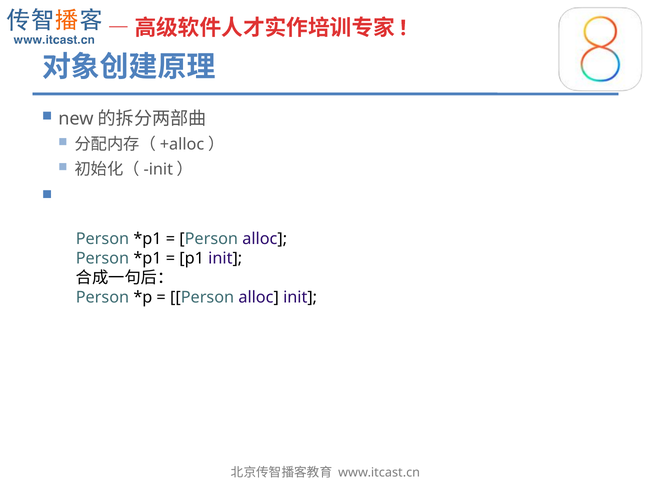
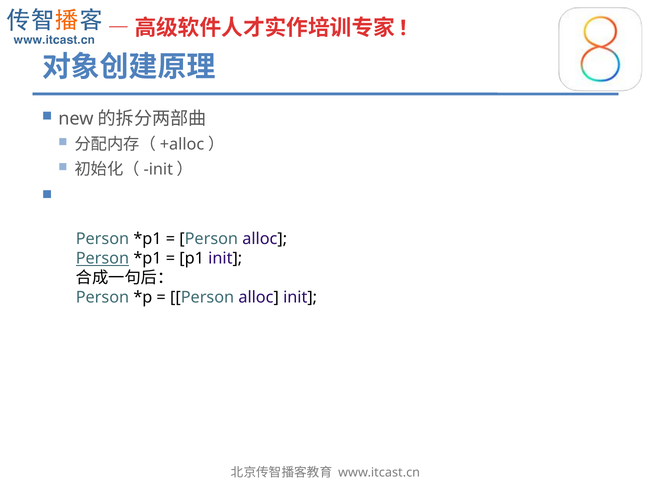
Person at (102, 259) underline: none -> present
